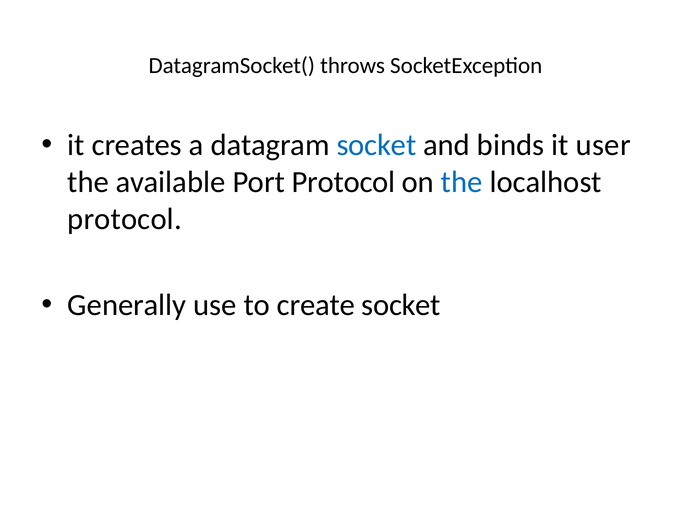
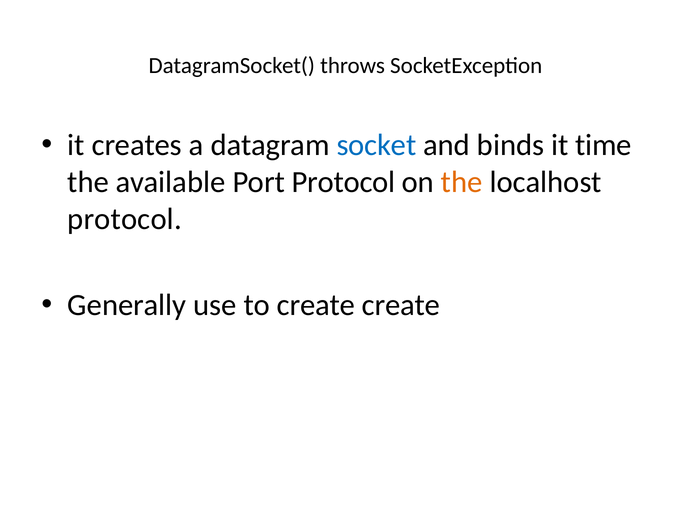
user: user -> time
the at (462, 182) colour: blue -> orange
create socket: socket -> create
